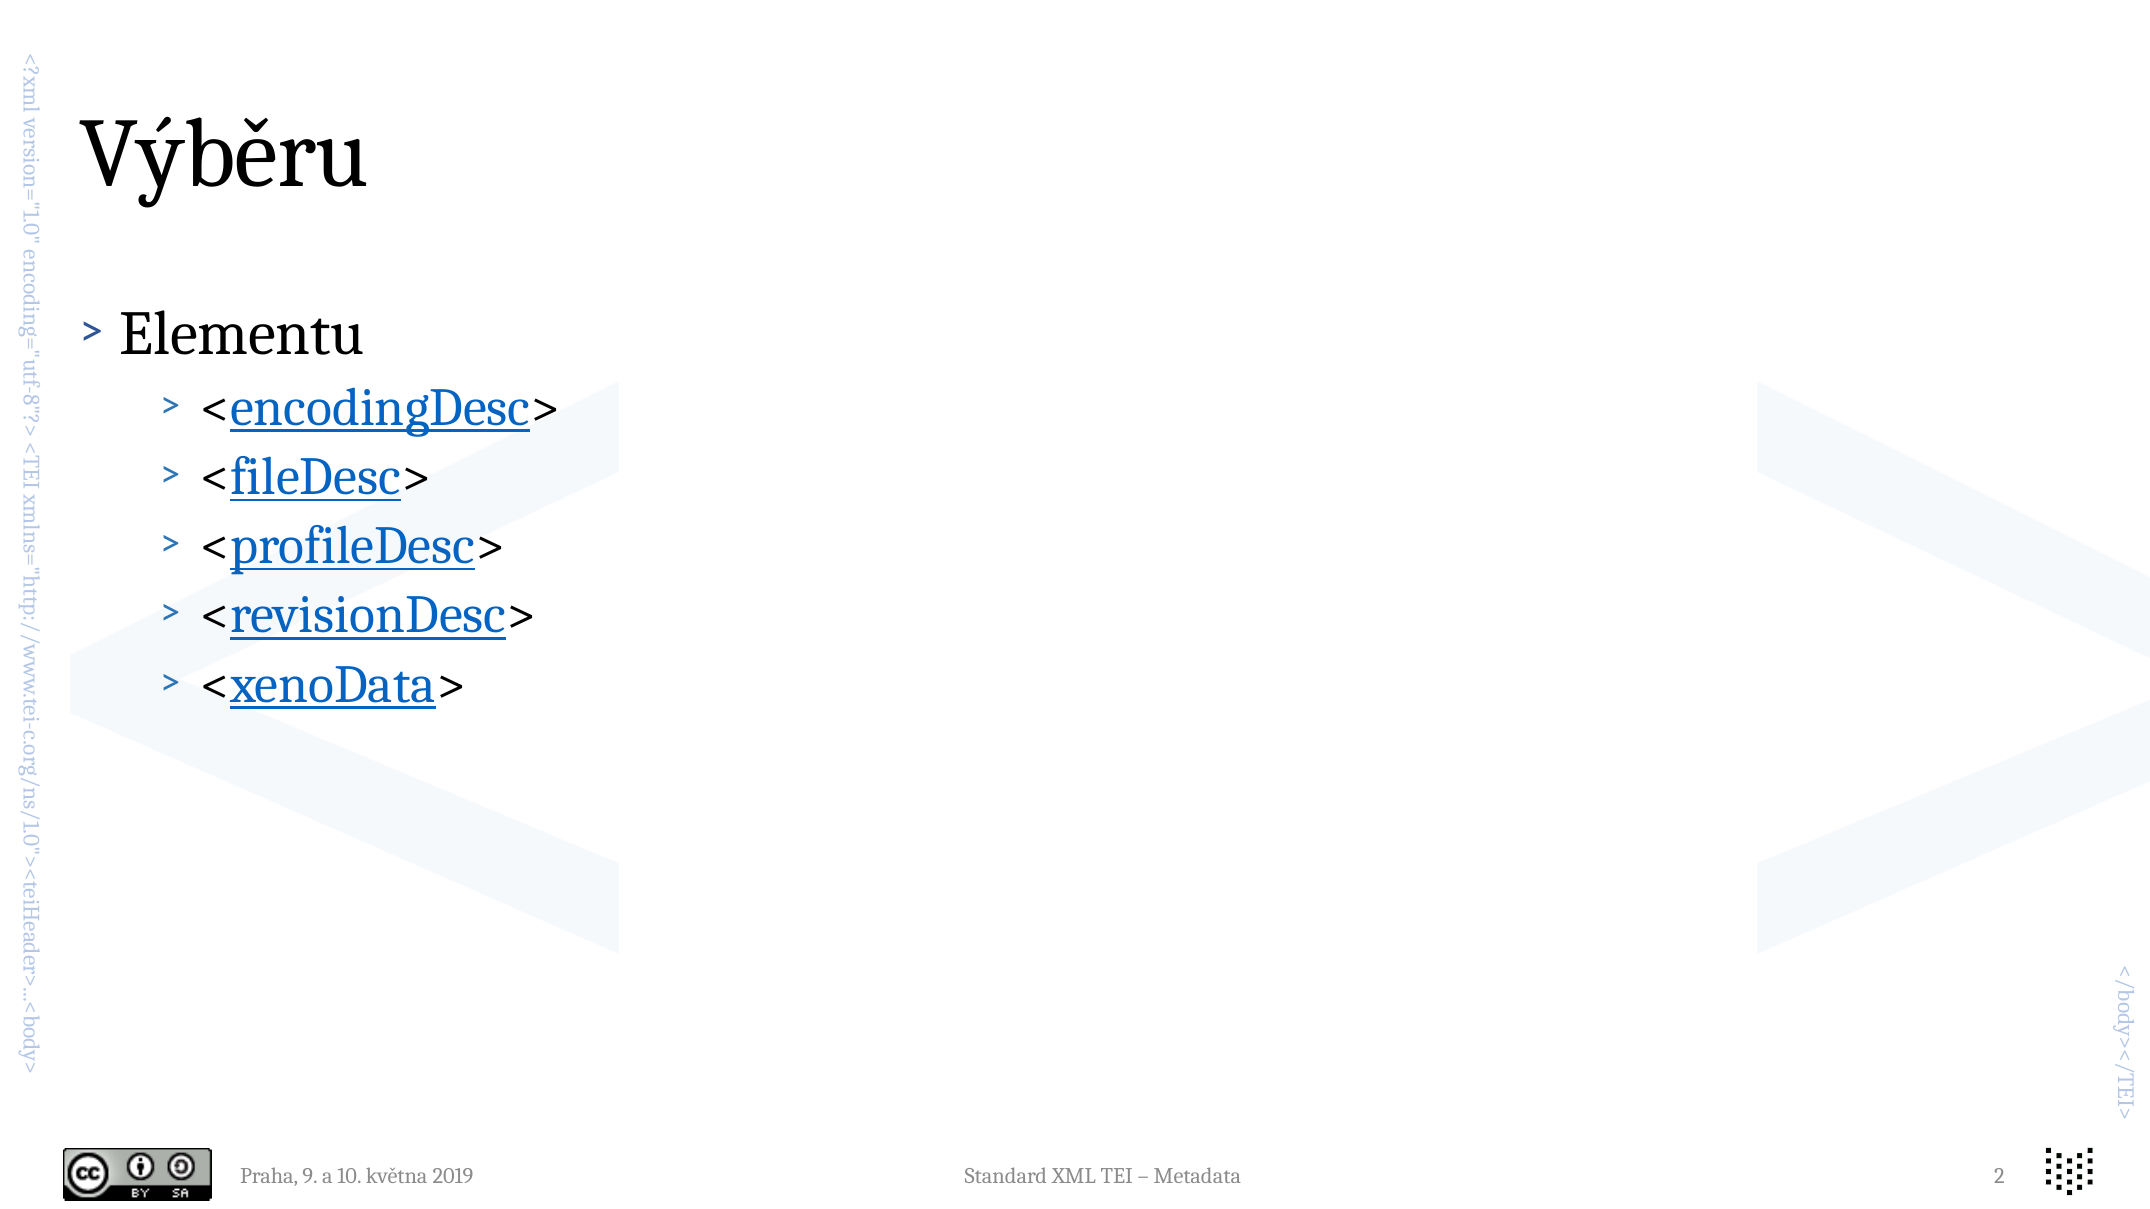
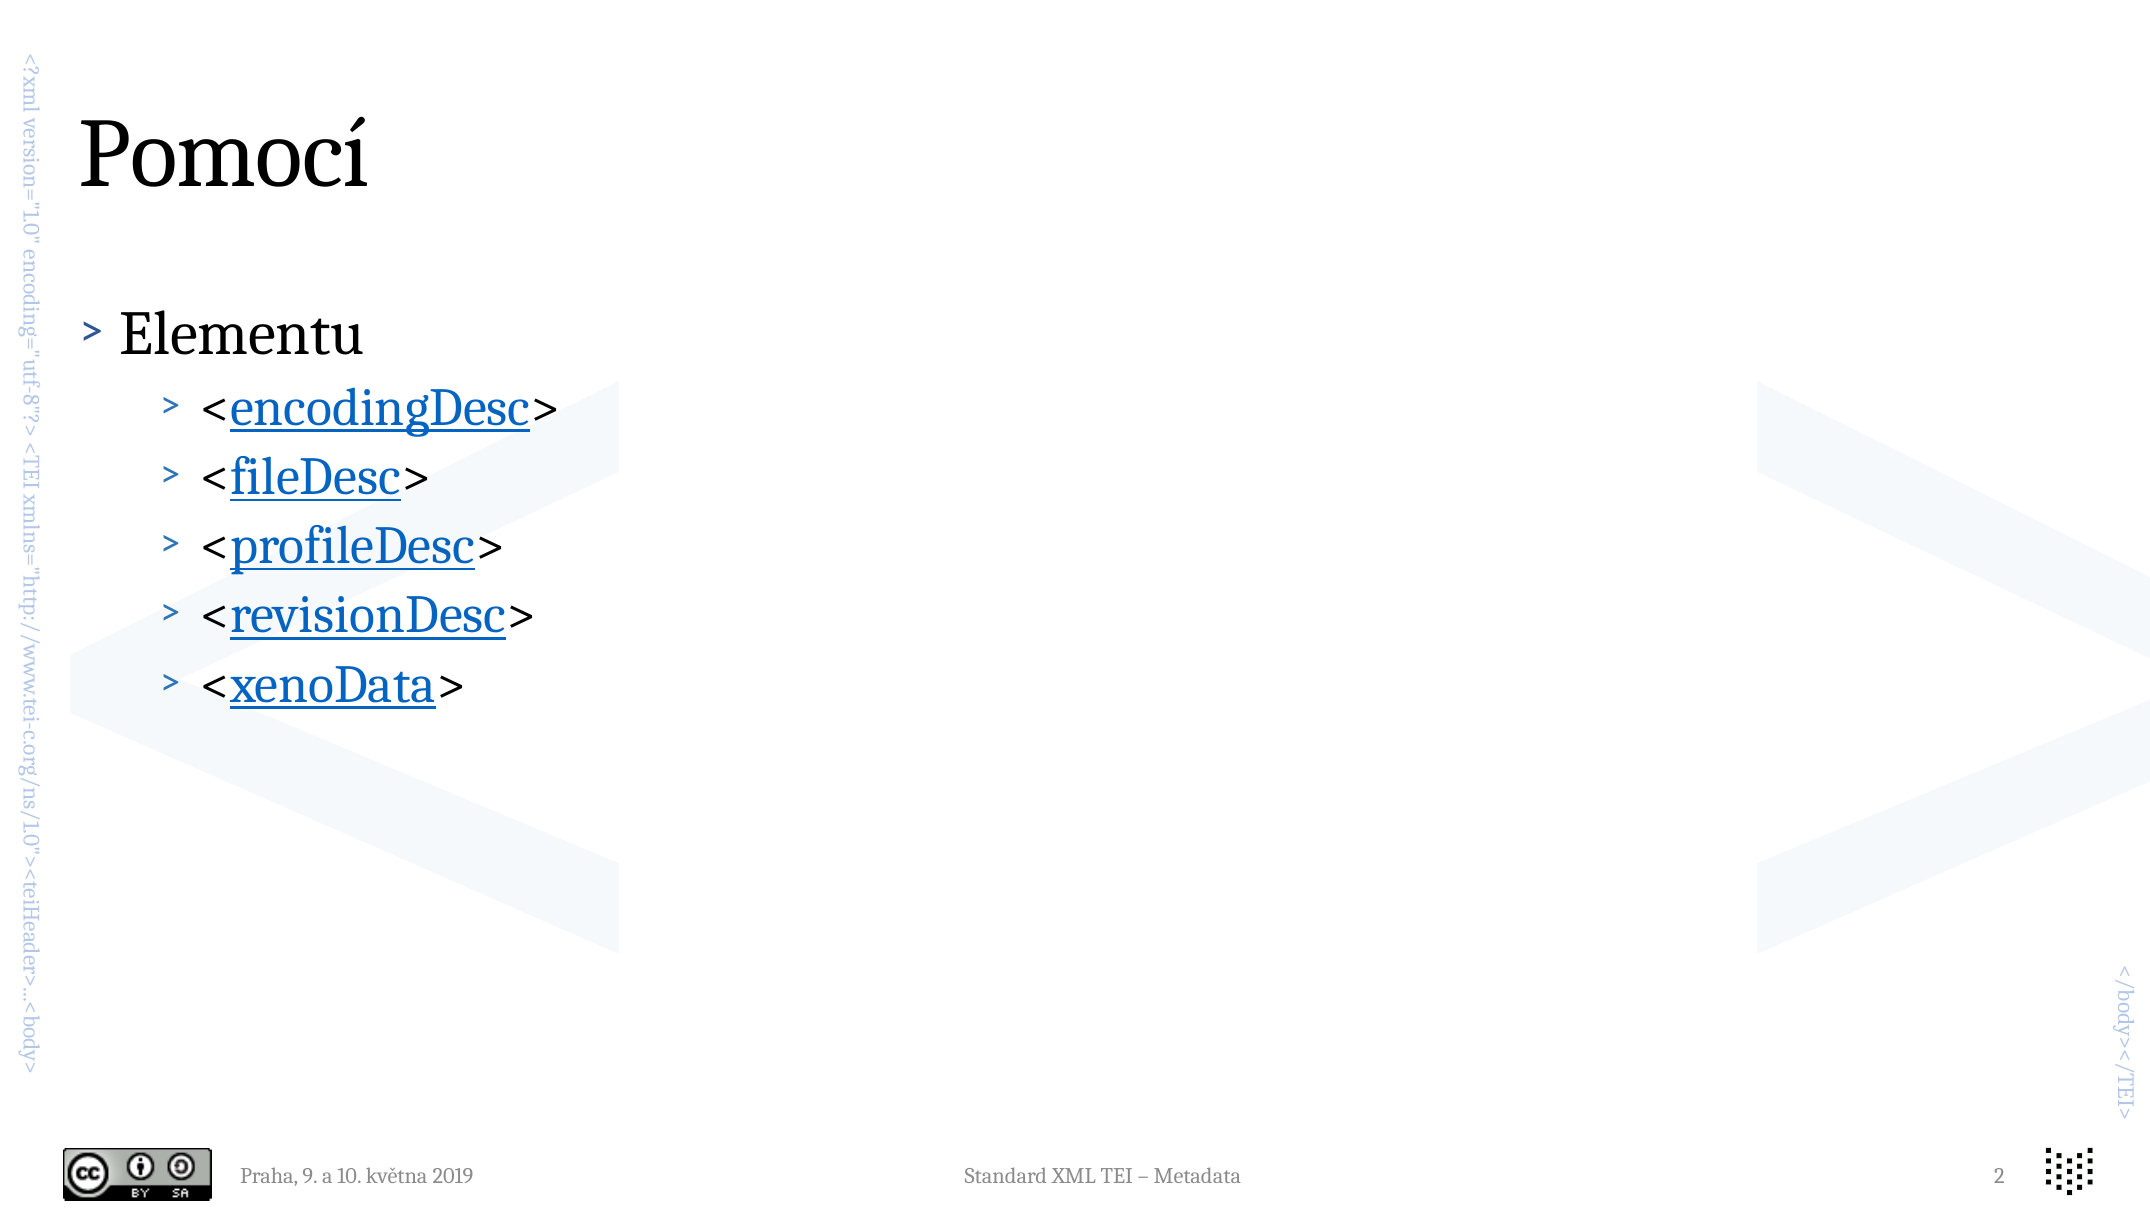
Výběru: Výběru -> Pomocí
